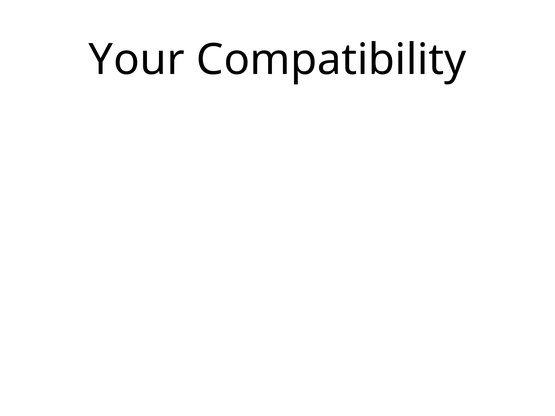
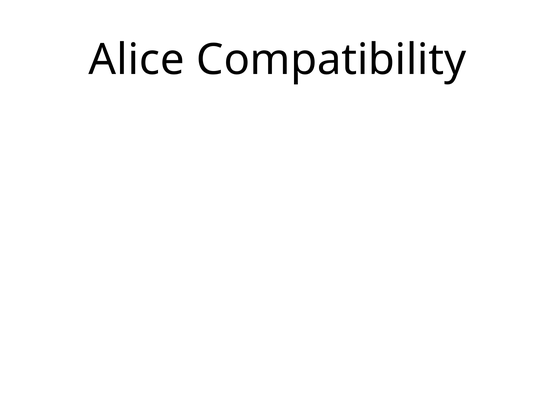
Your: Your -> Alice
